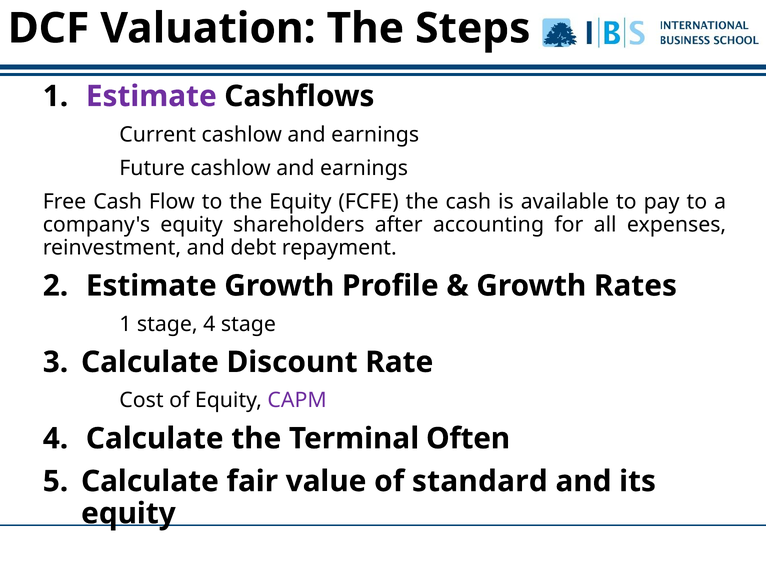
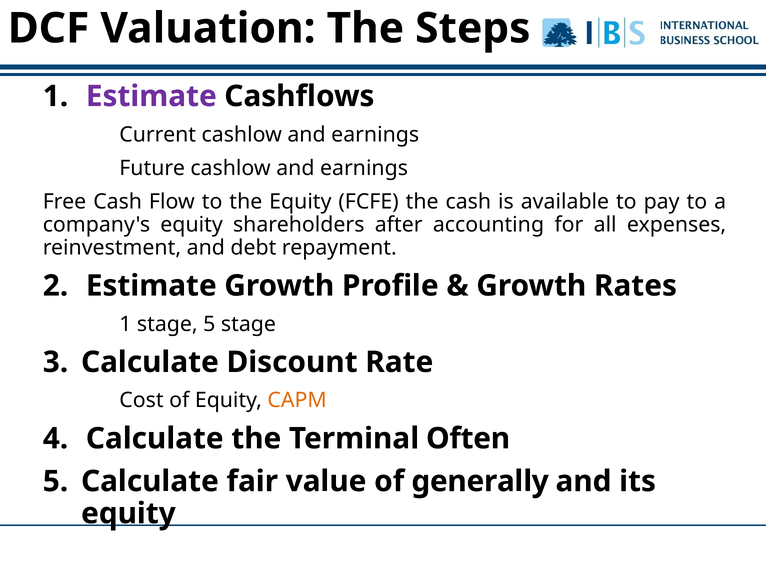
stage 4: 4 -> 5
CAPM colour: purple -> orange
standard: standard -> generally
